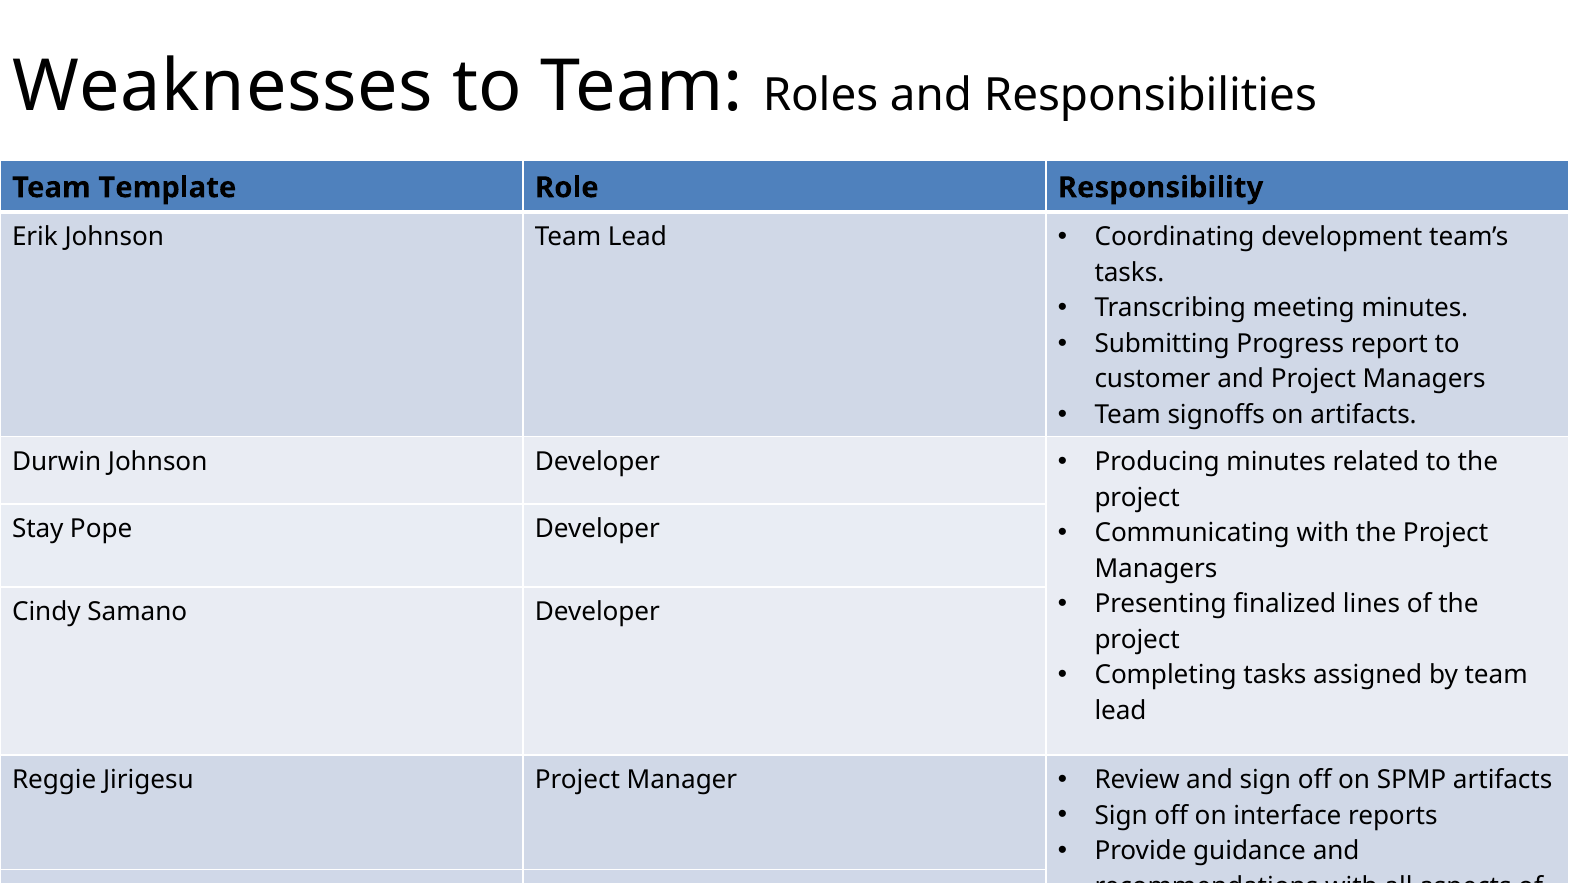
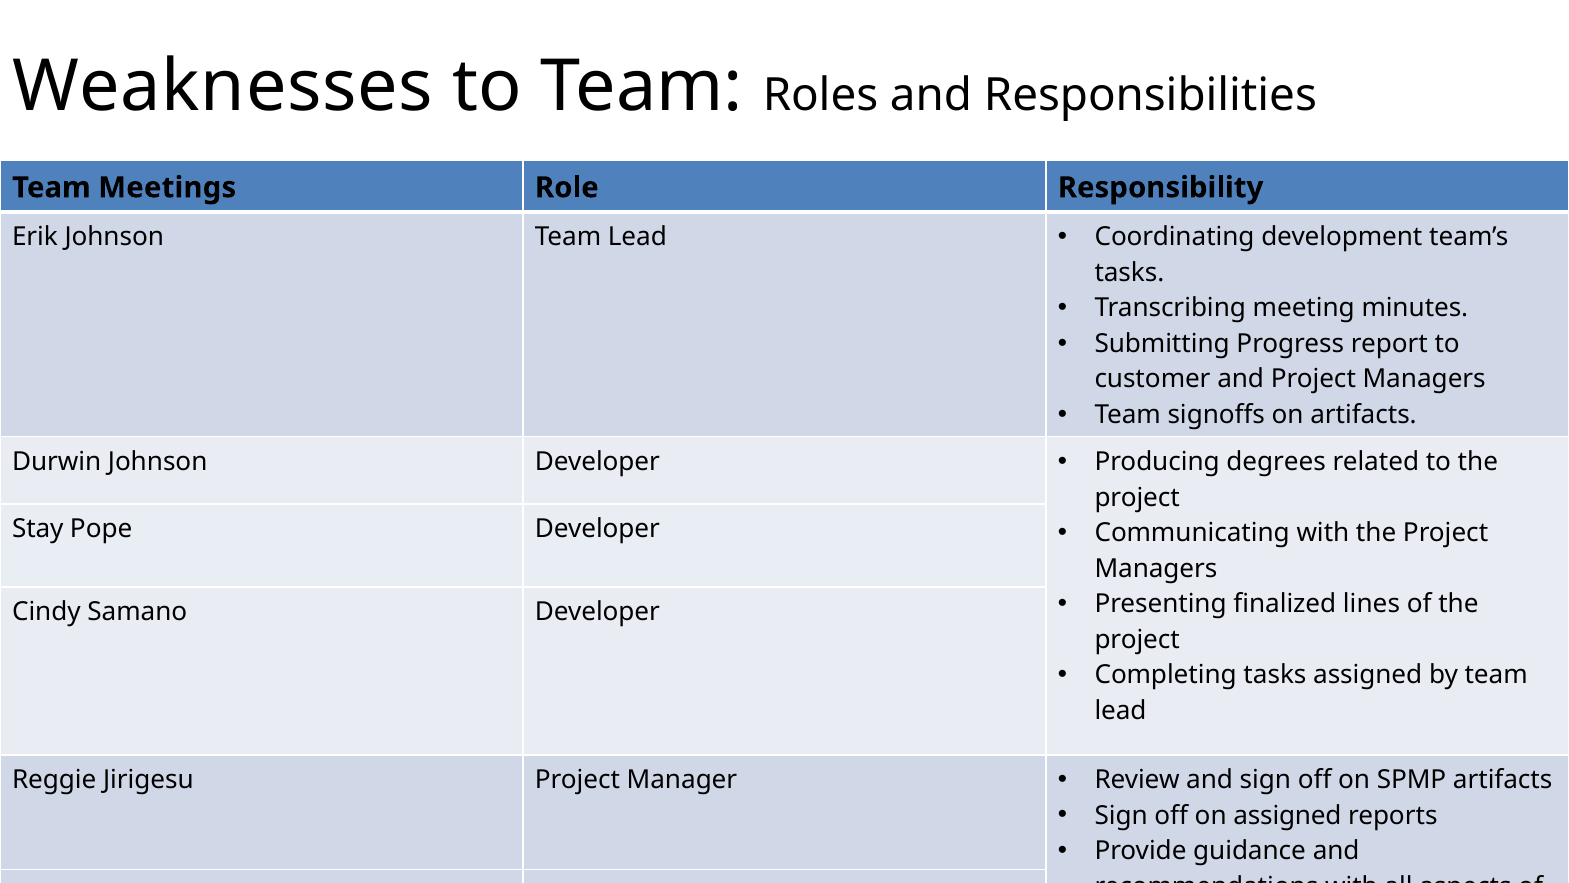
Template: Template -> Meetings
Producing minutes: minutes -> degrees
on interface: interface -> assigned
